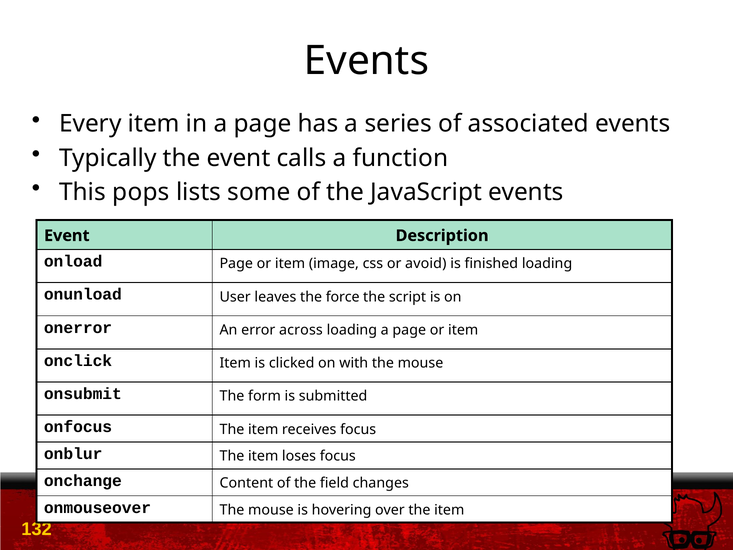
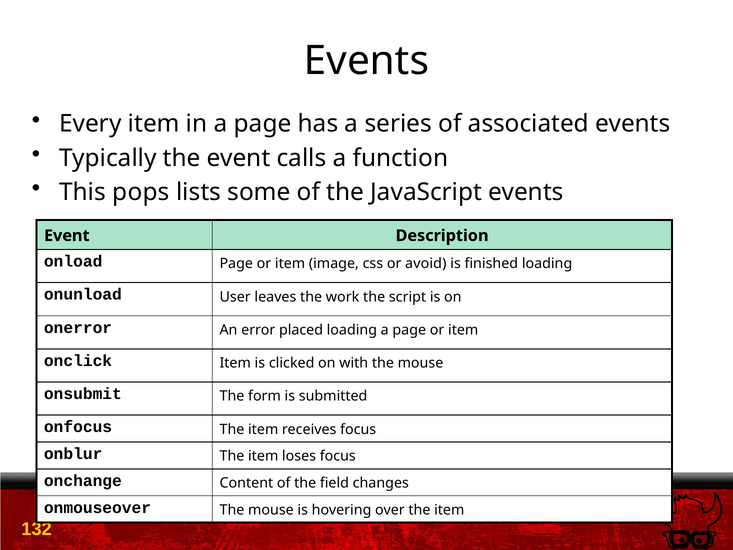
force: force -> work
across: across -> placed
